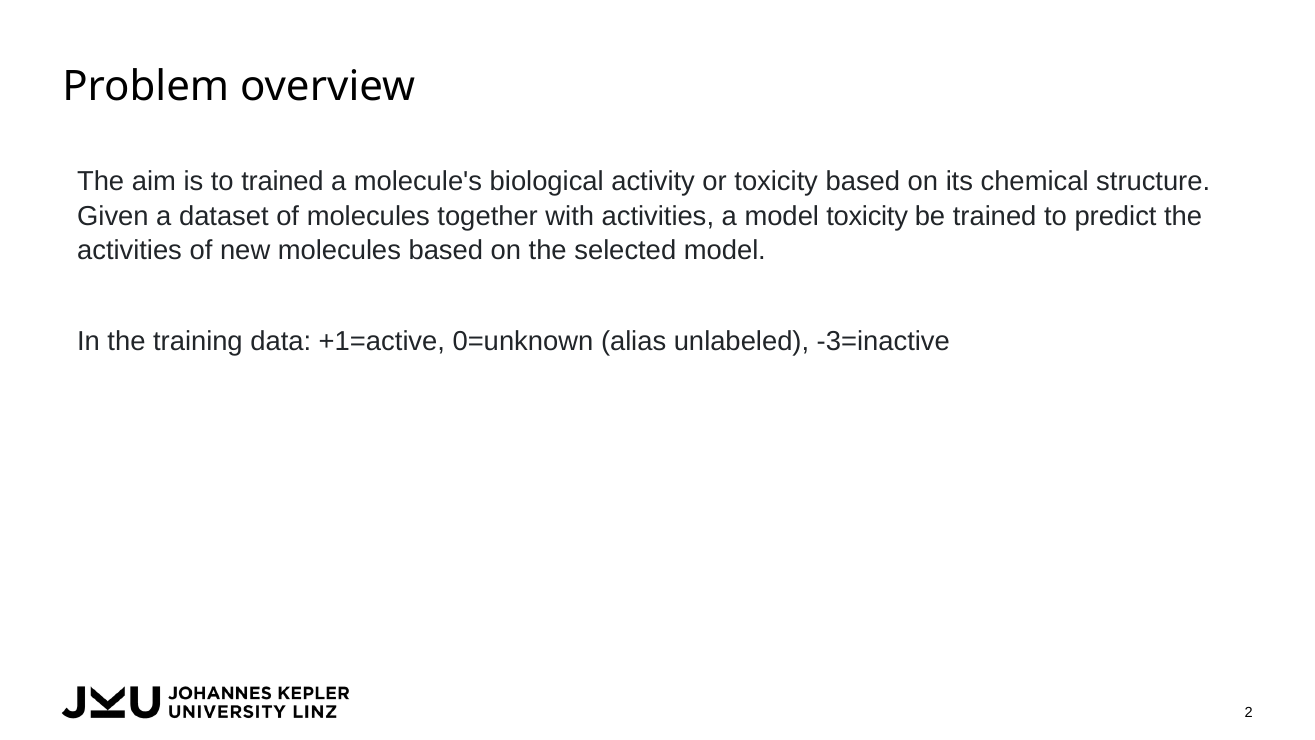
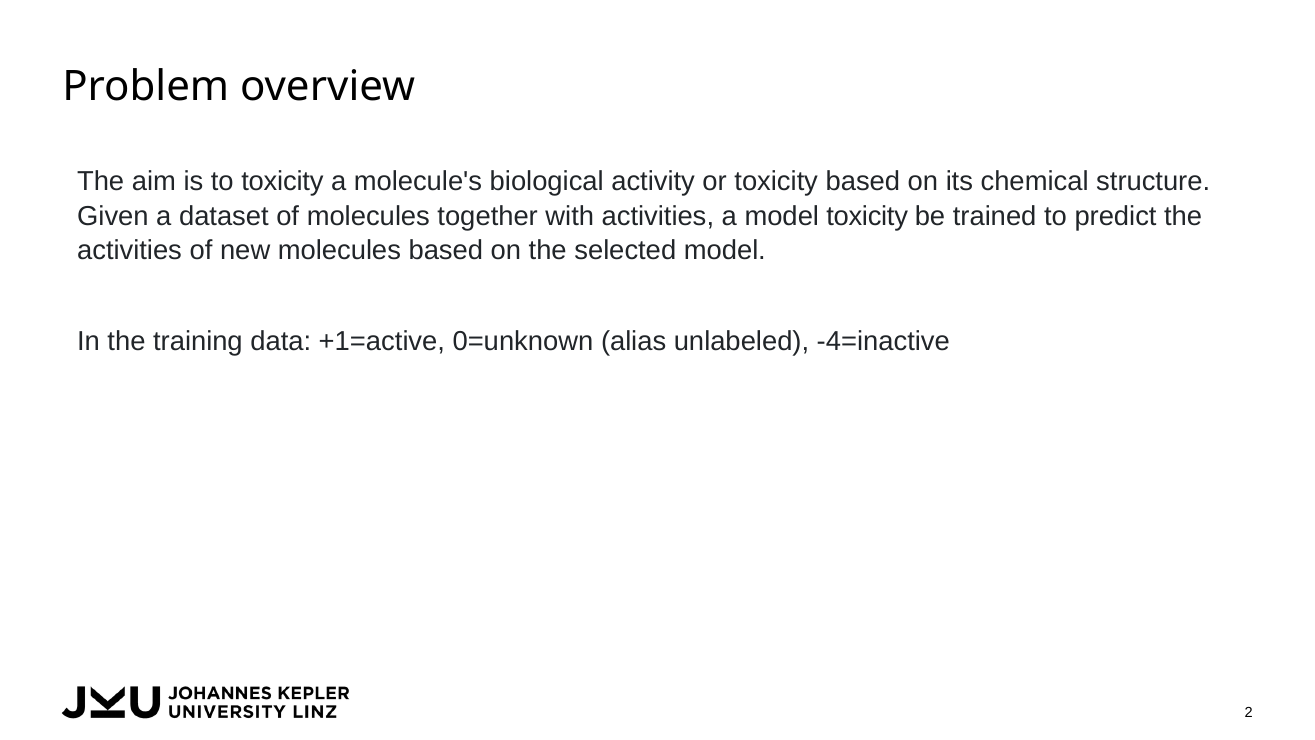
to trained: trained -> toxicity
-3=inactive: -3=inactive -> -4=inactive
